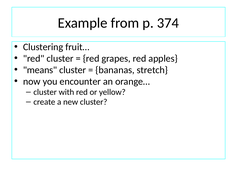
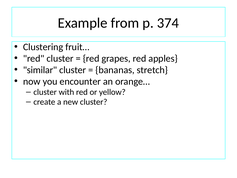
means: means -> similar
